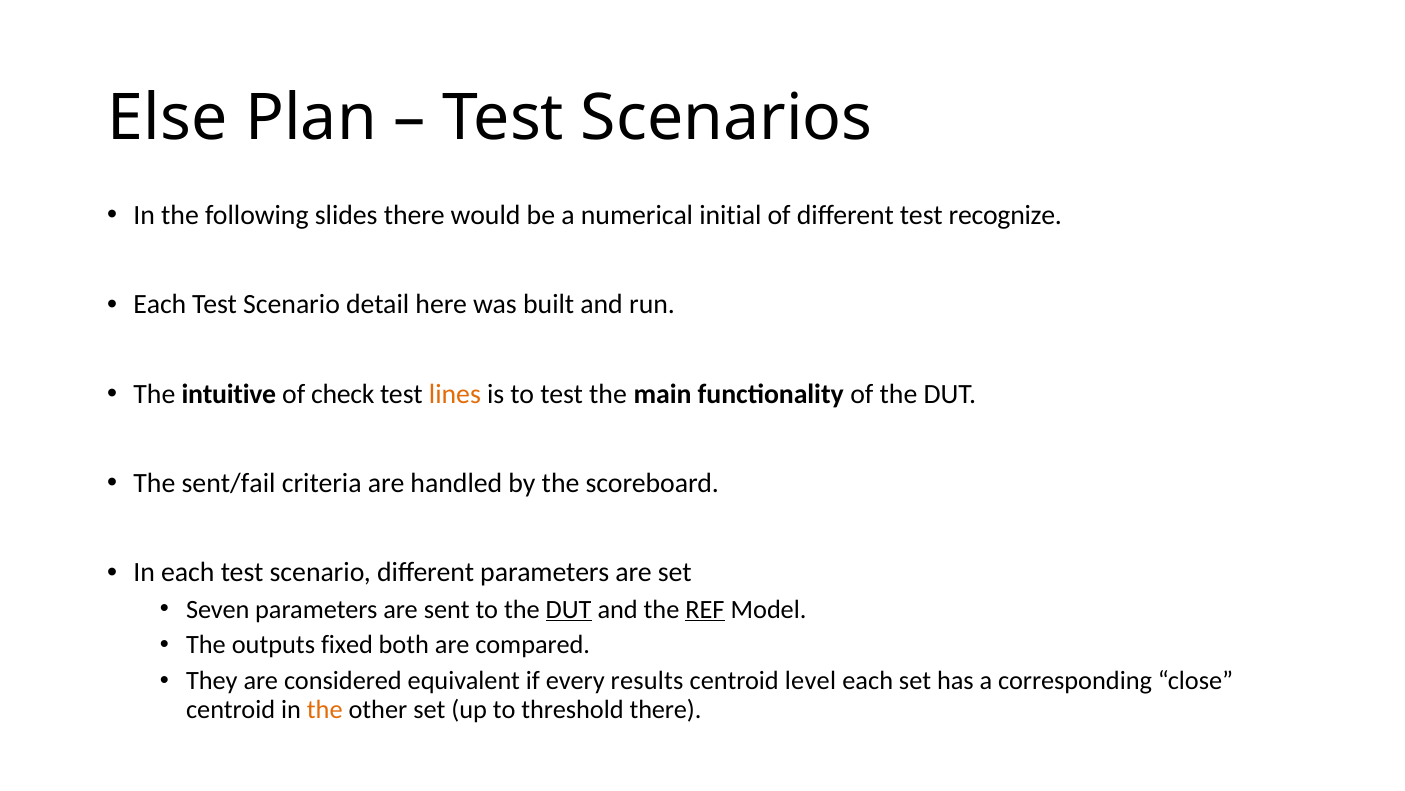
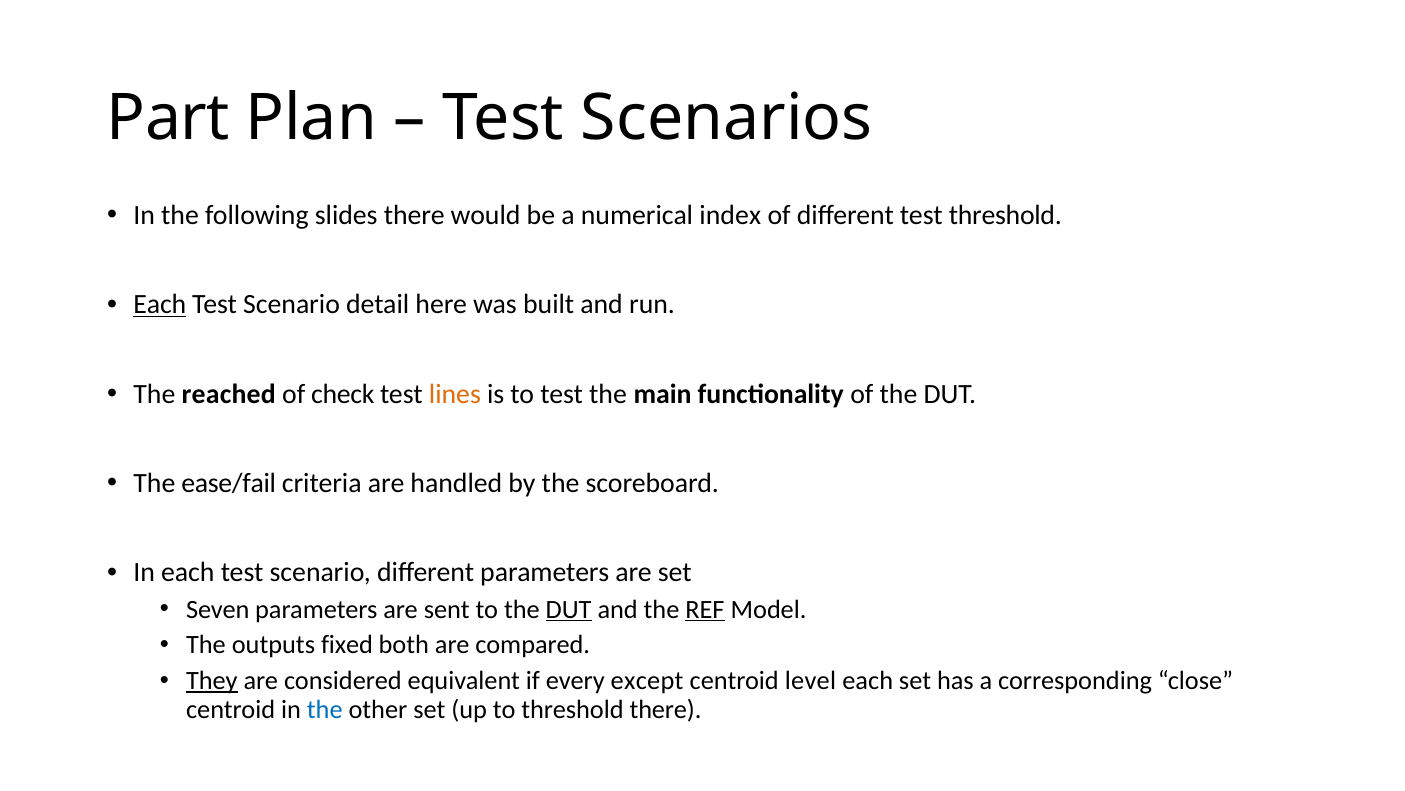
Else: Else -> Part
initial: initial -> index
test recognize: recognize -> threshold
Each at (160, 304) underline: none -> present
intuitive: intuitive -> reached
sent/fail: sent/fail -> ease/fail
They underline: none -> present
results: results -> except
the at (325, 709) colour: orange -> blue
